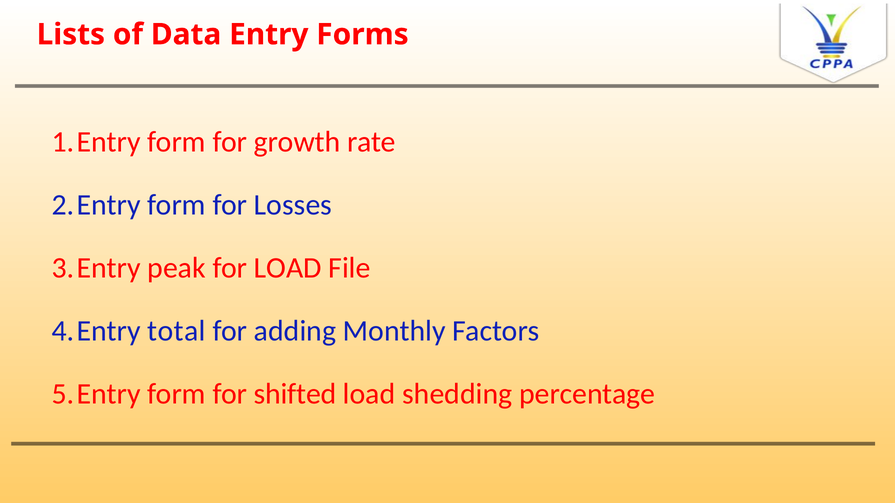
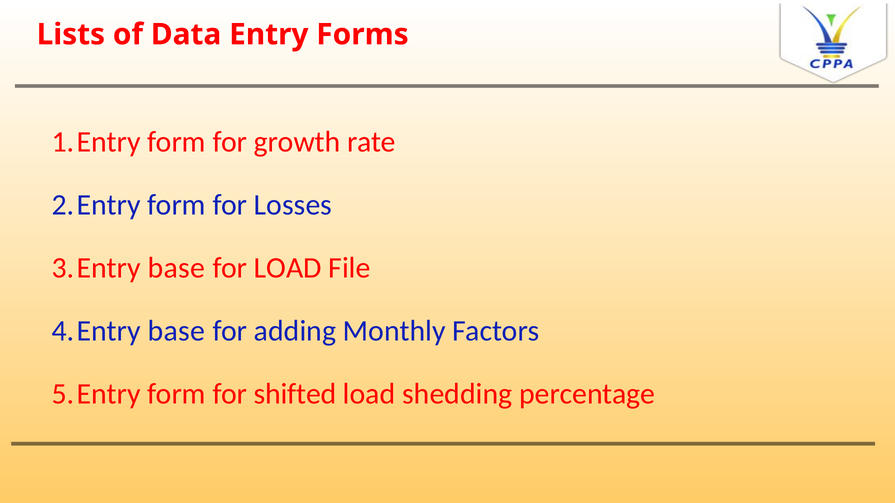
peak at (177, 268): peak -> base
total at (176, 331): total -> base
